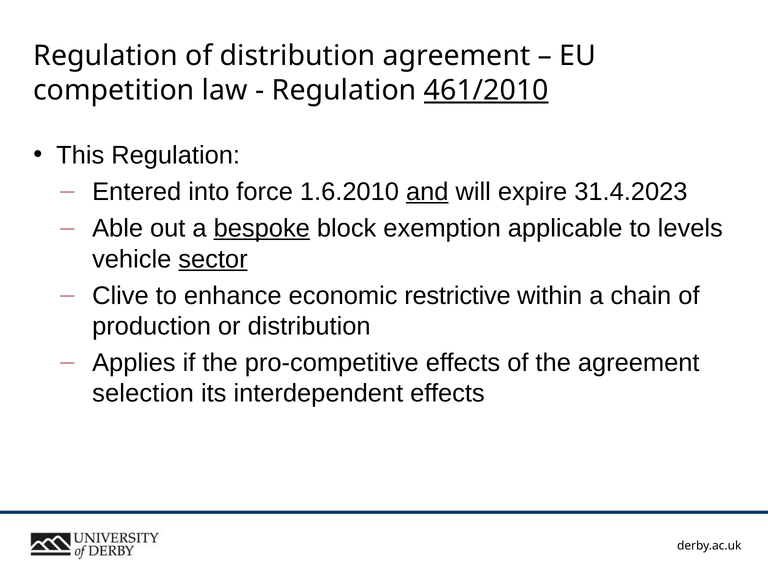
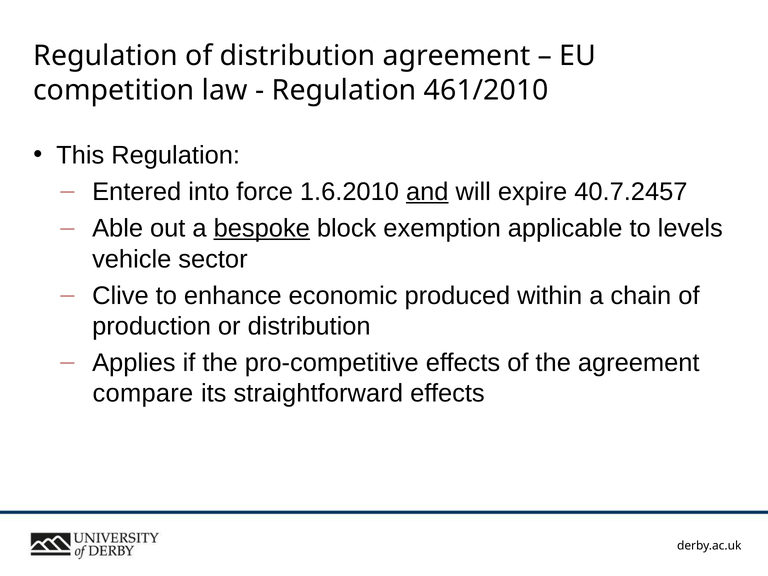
461/2010 underline: present -> none
31.4.2023: 31.4.2023 -> 40.7.2457
sector underline: present -> none
restrictive: restrictive -> produced
selection: selection -> compare
interdependent: interdependent -> straightforward
